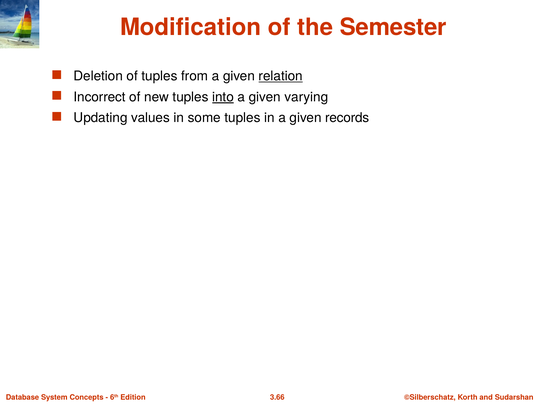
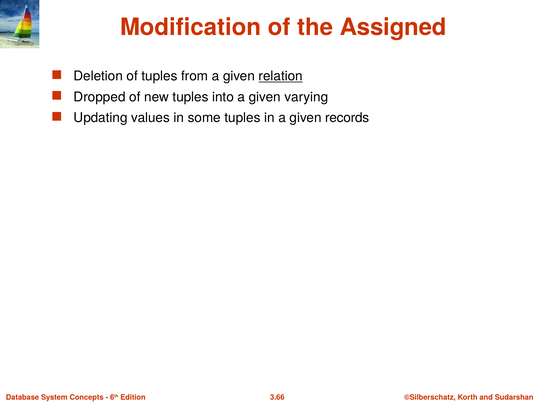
Semester: Semester -> Assigned
Incorrect: Incorrect -> Dropped
into underline: present -> none
